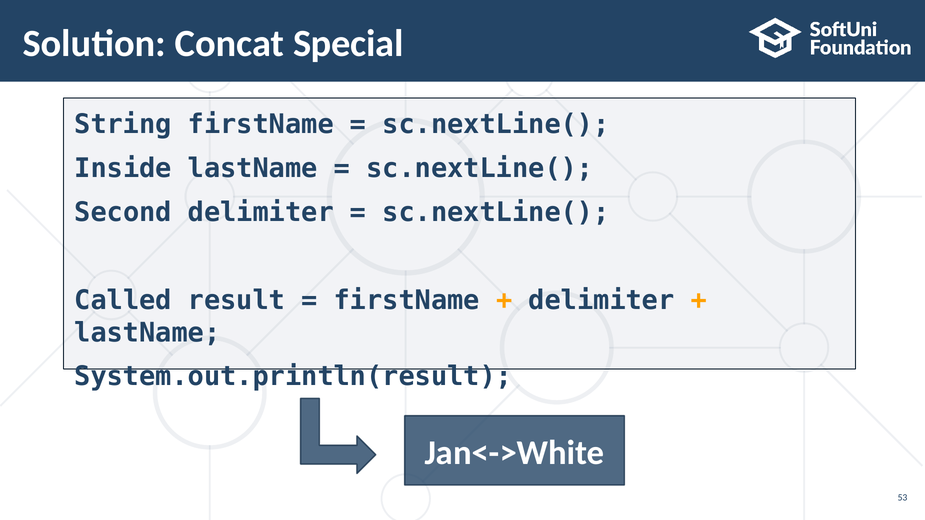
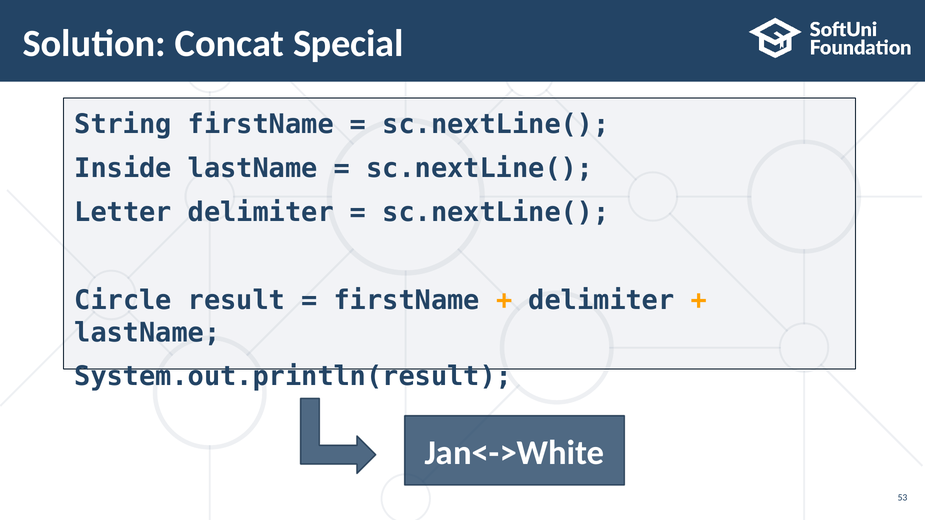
Second: Second -> Letter
Called: Called -> Circle
